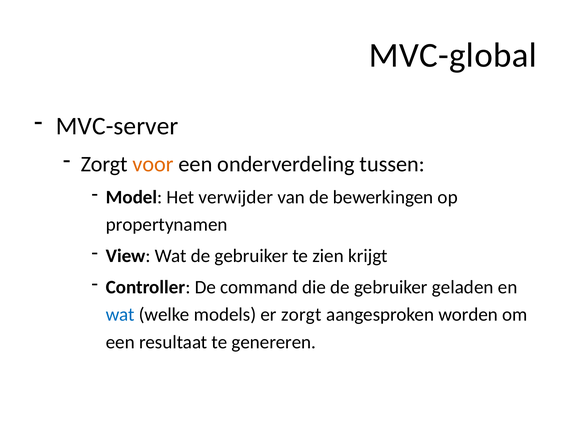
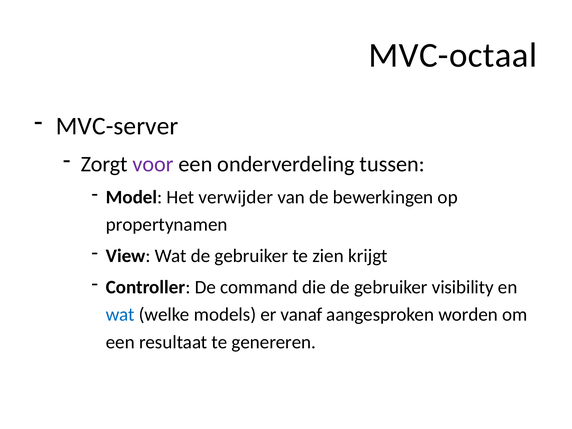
MVC-global: MVC-global -> MVC-octaal
voor colour: orange -> purple
geladen: geladen -> visibility
er zorgt: zorgt -> vanaf
